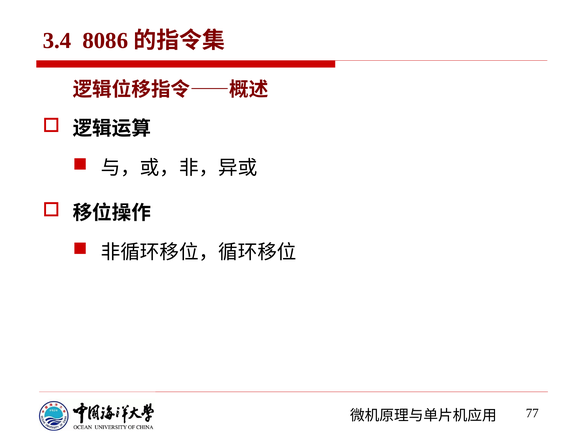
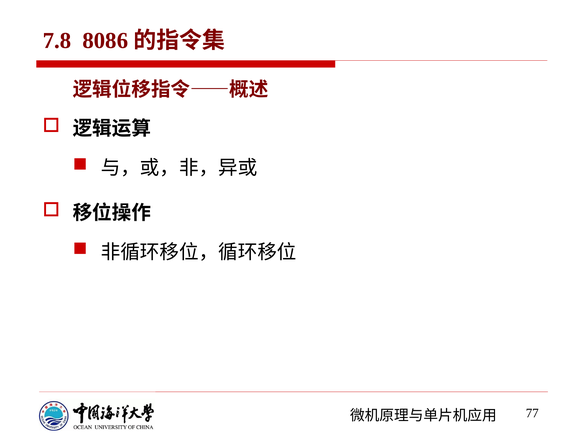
3.4: 3.4 -> 7.8
